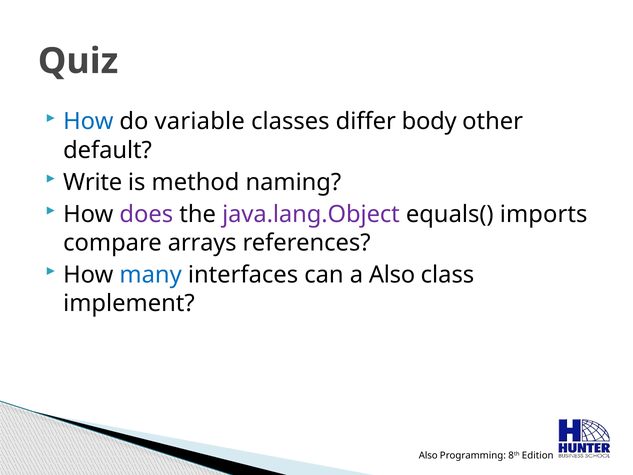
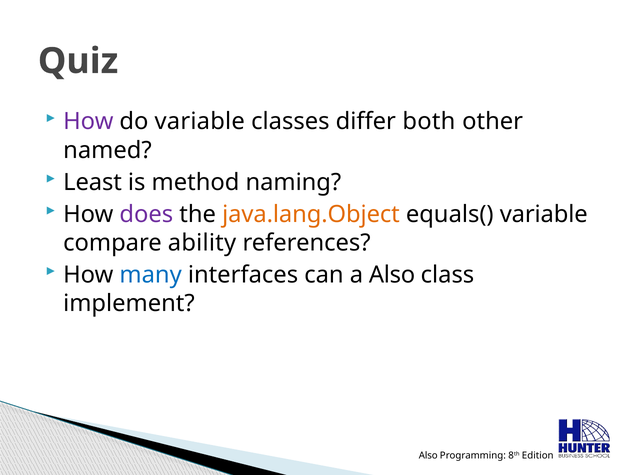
How at (88, 122) colour: blue -> purple
body: body -> both
default: default -> named
Write: Write -> Least
java.lang.Object colour: purple -> orange
equals( imports: imports -> variable
arrays: arrays -> ability
